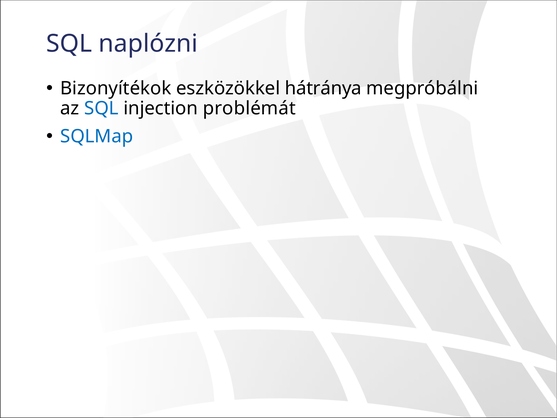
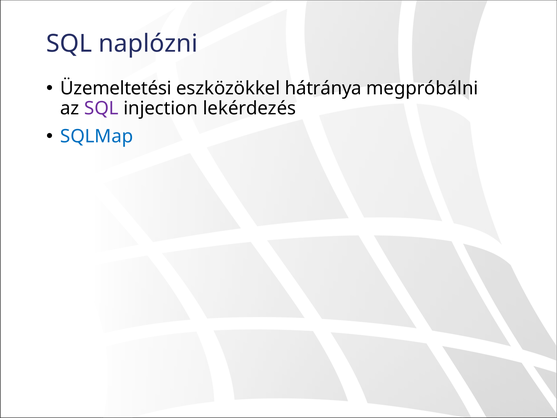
Bizonyítékok: Bizonyítékok -> Üzemeltetési
SQL at (101, 108) colour: blue -> purple
problémát: problémát -> lekérdezés
